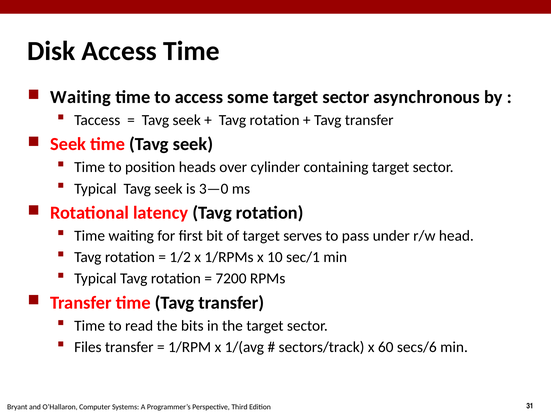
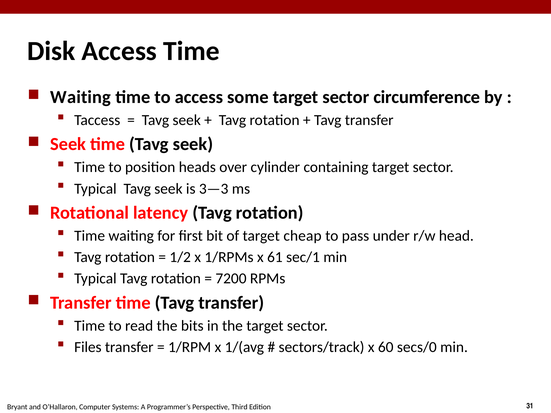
asynchronous: asynchronous -> circumference
3—0: 3—0 -> 3—3
serves: serves -> cheap
10: 10 -> 61
secs/6: secs/6 -> secs/0
